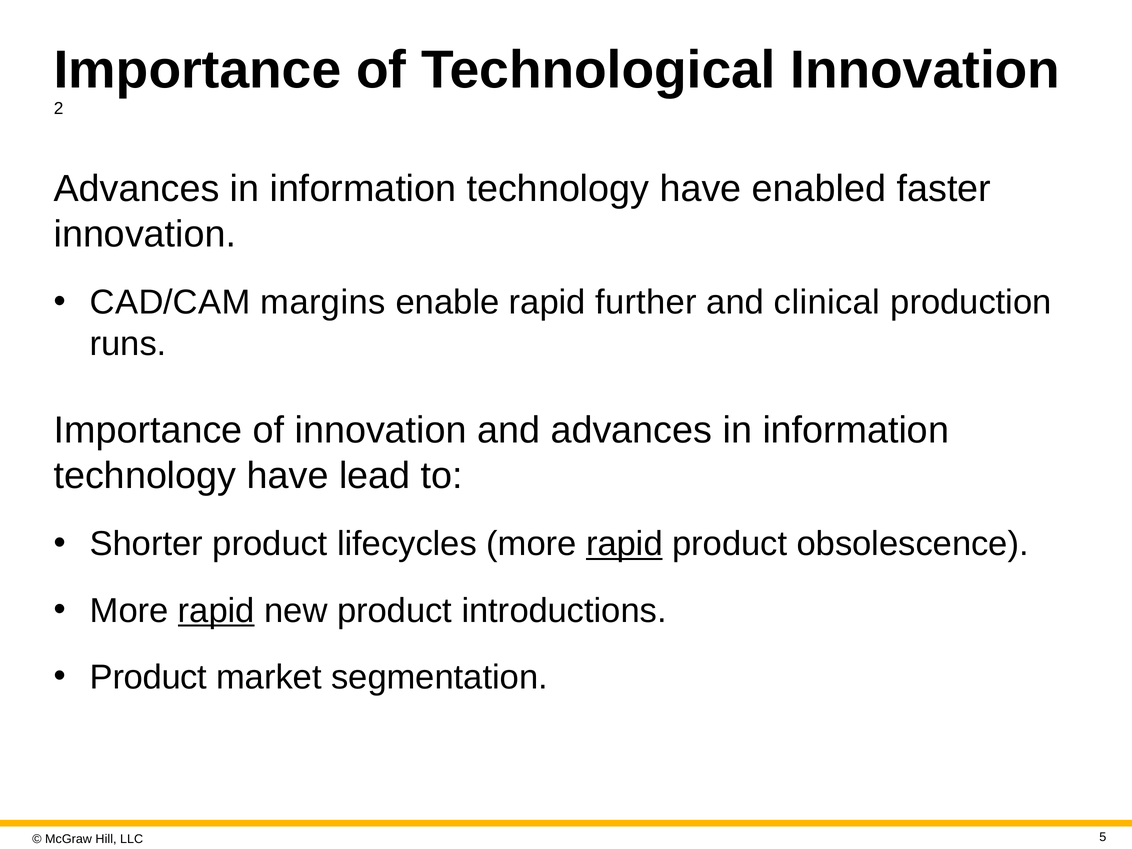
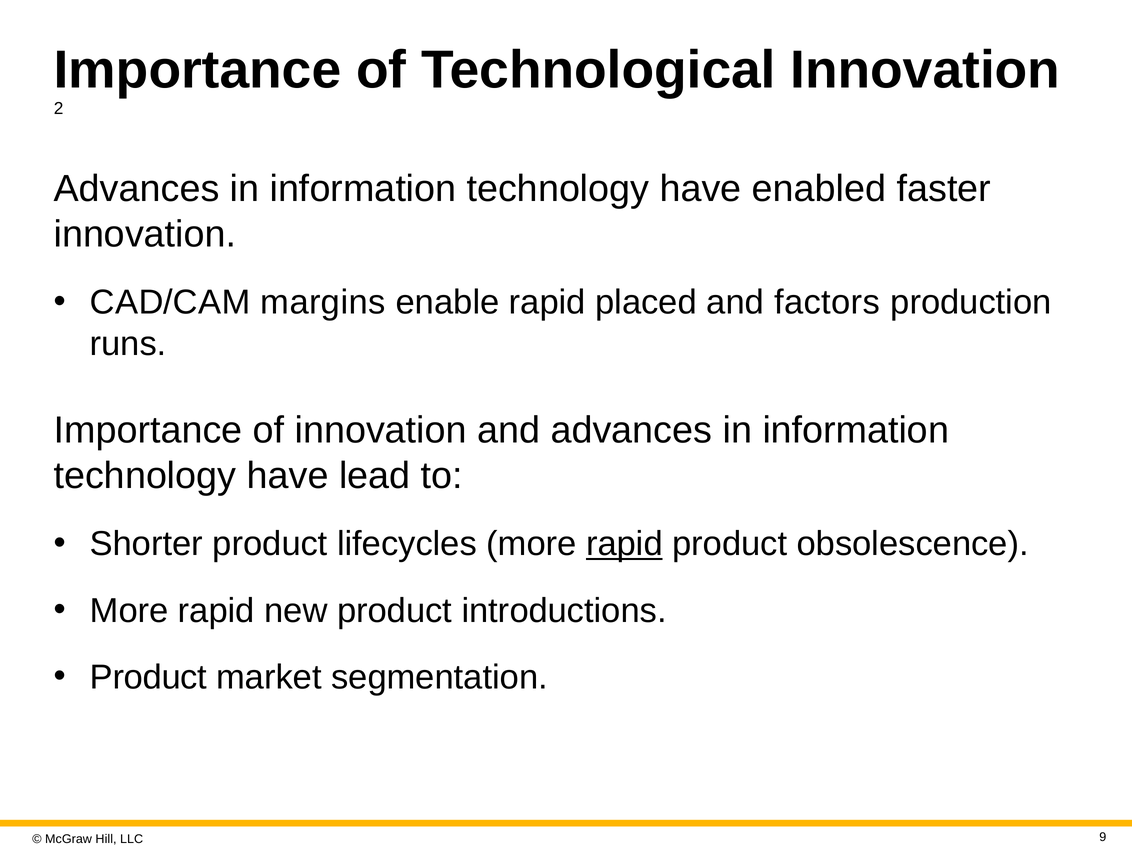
further: further -> placed
clinical: clinical -> factors
rapid at (216, 611) underline: present -> none
5: 5 -> 9
